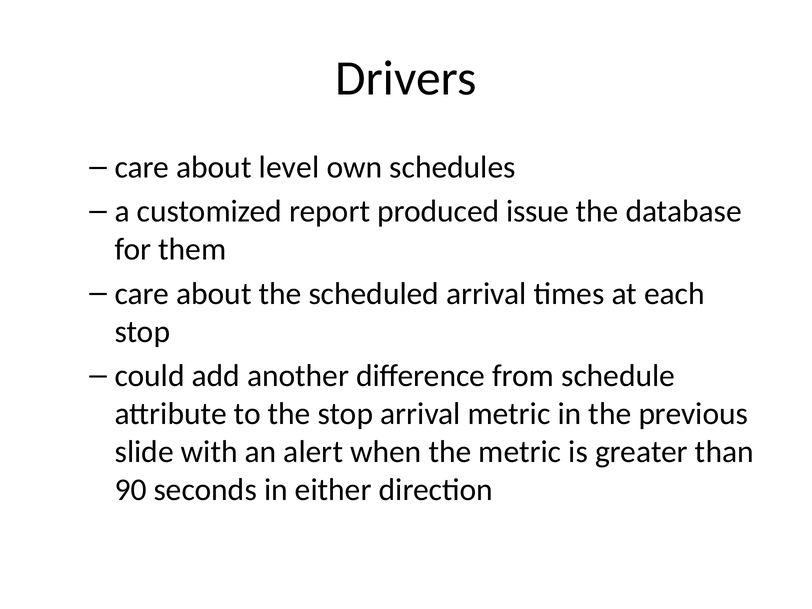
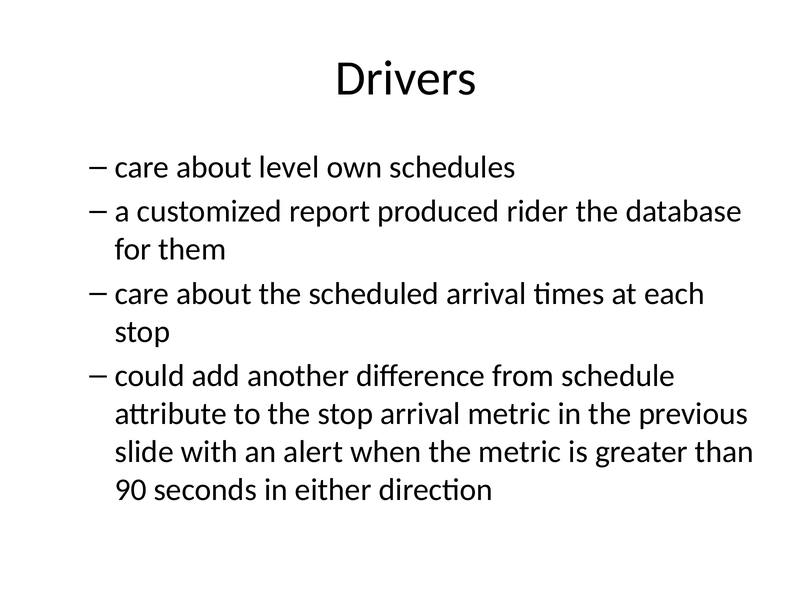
issue: issue -> rider
